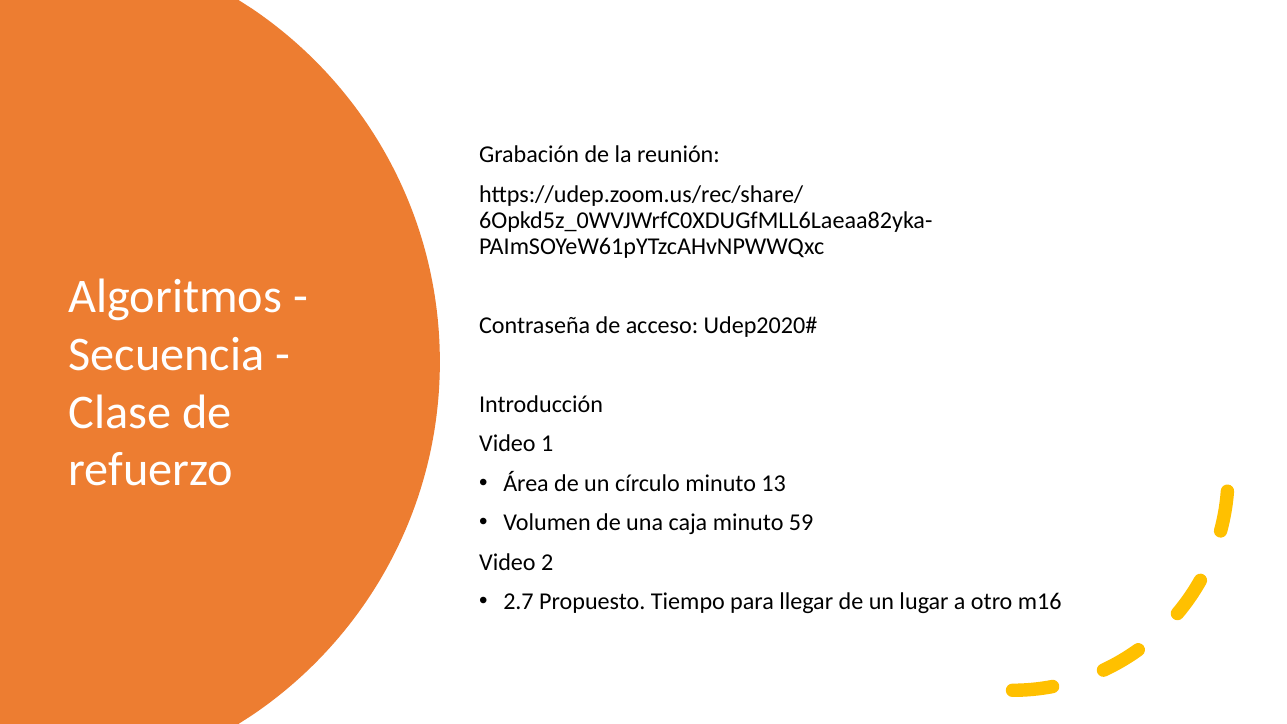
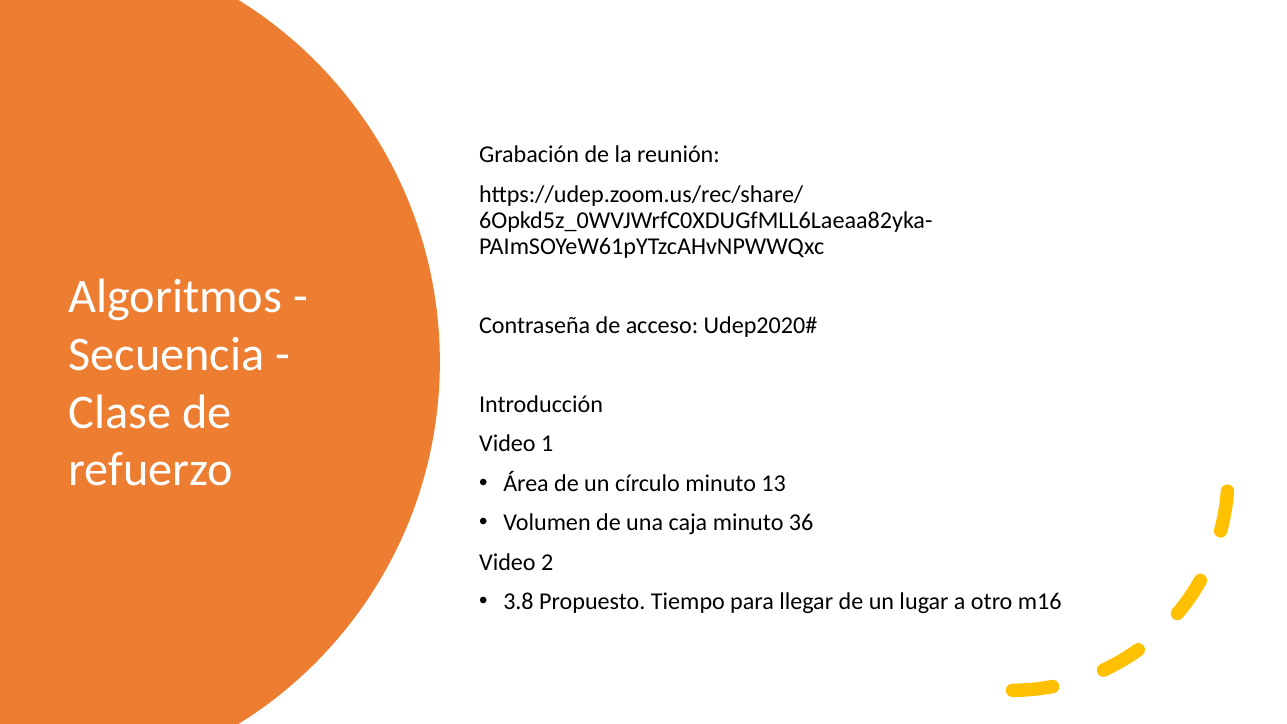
59: 59 -> 36
2.7: 2.7 -> 3.8
